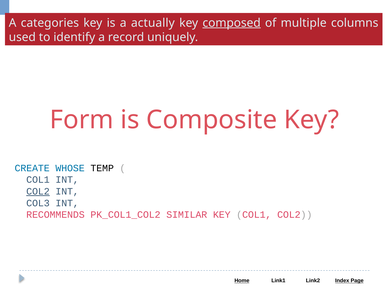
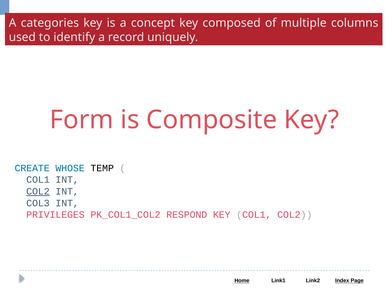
actually: actually -> concept
composed underline: present -> none
RECOMMENDS: RECOMMENDS -> PRIVILEGES
SIMILAR: SIMILAR -> RESPOND
